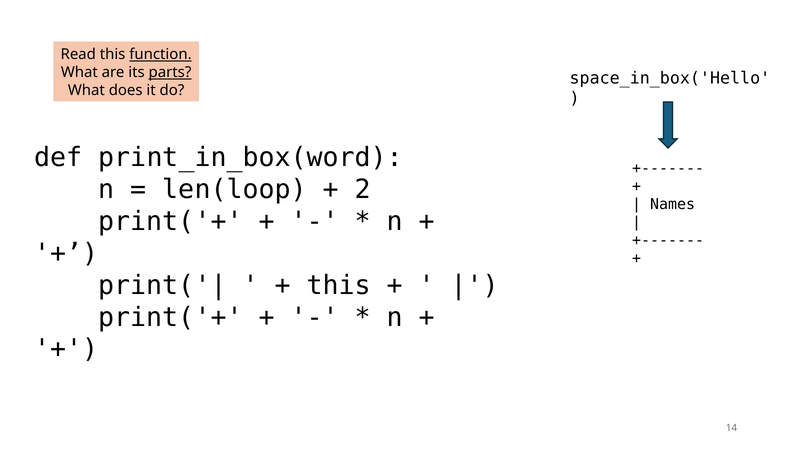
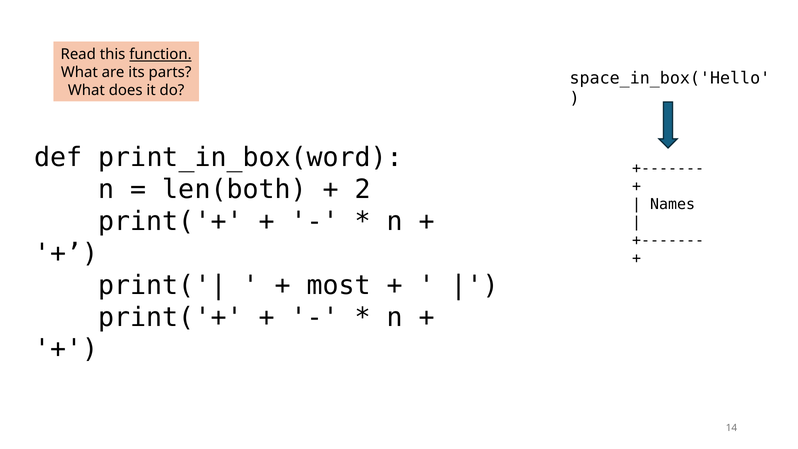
parts underline: present -> none
len(loop: len(loop -> len(both
this at (339, 285): this -> most
